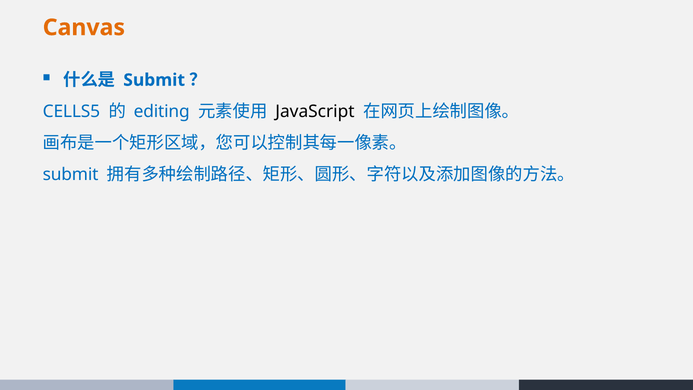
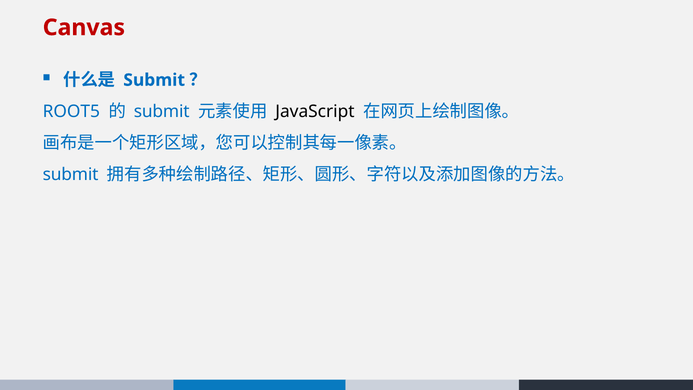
Canvas colour: orange -> red
CELLS5: CELLS5 -> ROOT5
editing at (162, 112): editing -> submit
